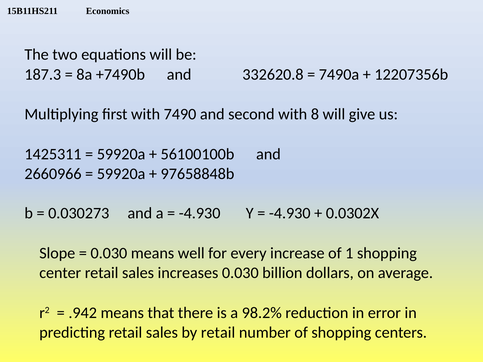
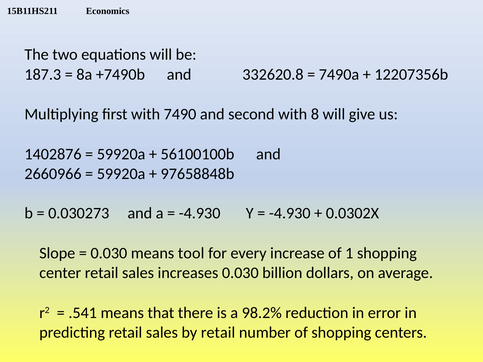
1425311: 1425311 -> 1402876
well: well -> tool
.942: .942 -> .541
